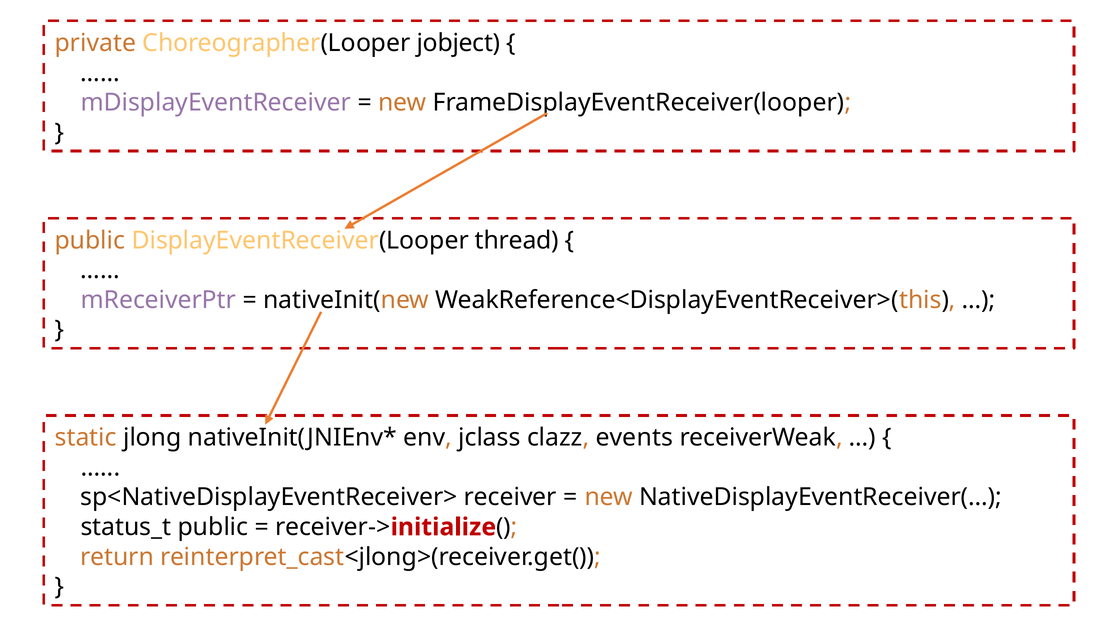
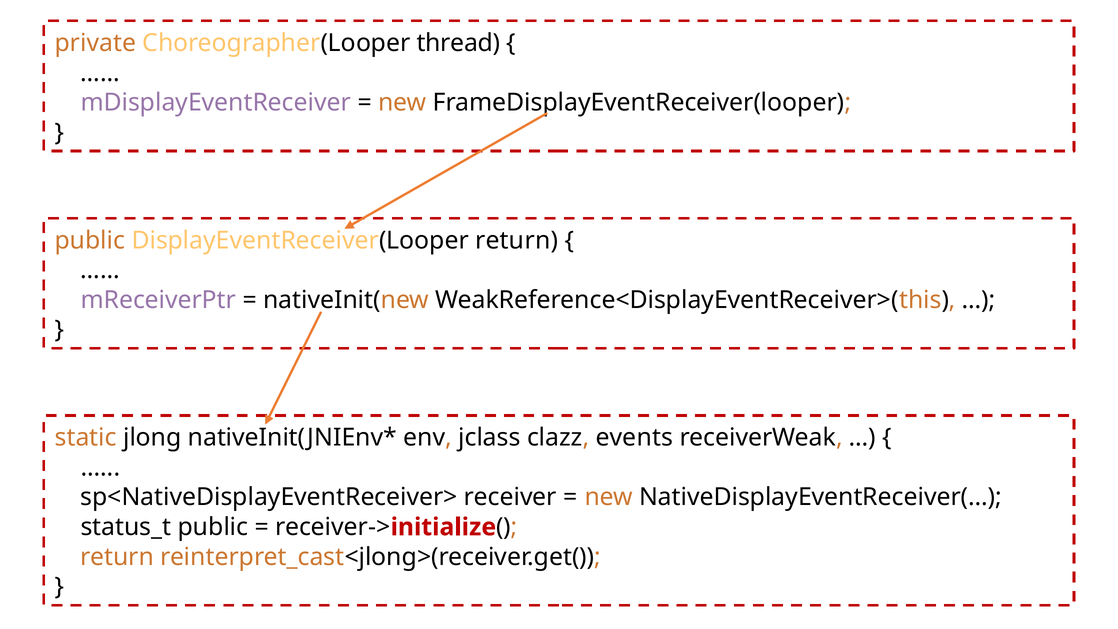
jobject: jobject -> thread
DisplayEventReceiver(Looper thread: thread -> return
